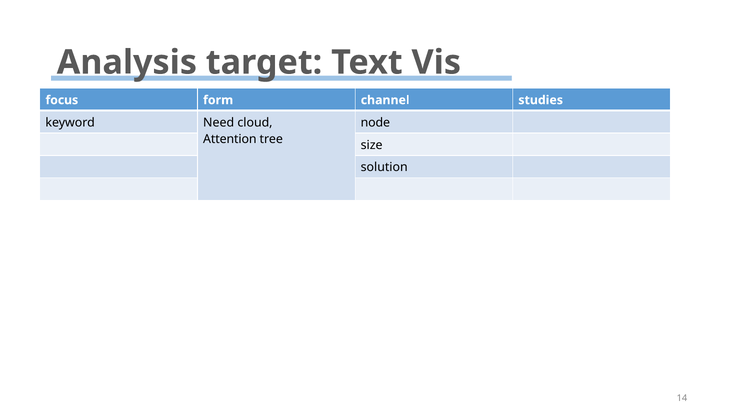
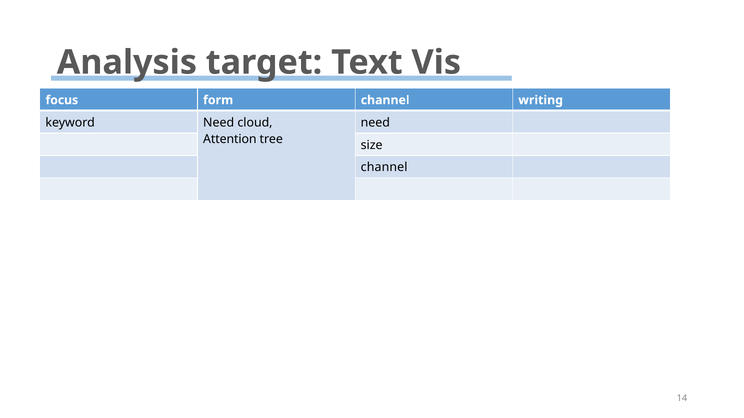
studies: studies -> writing
node at (375, 123): node -> need
solution at (384, 168): solution -> channel
